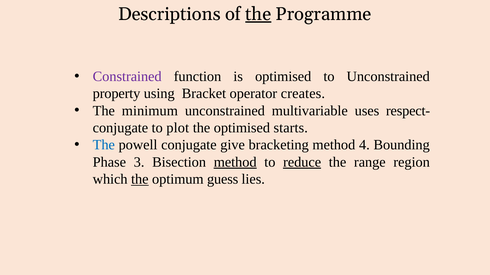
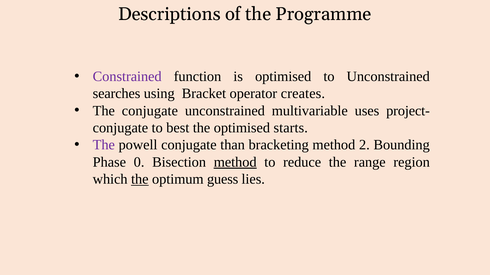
the at (258, 14) underline: present -> none
property: property -> searches
The minimum: minimum -> conjugate
respect-: respect- -> project-
plot: plot -> best
The at (104, 145) colour: blue -> purple
give: give -> than
4: 4 -> 2
3: 3 -> 0
reduce underline: present -> none
